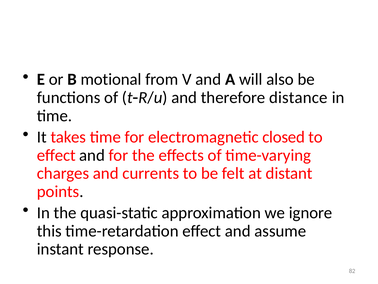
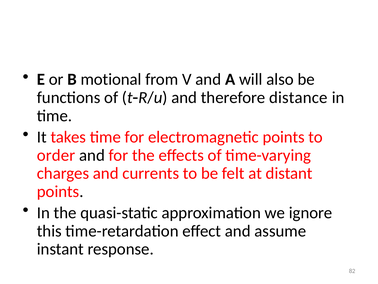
electromagnetic closed: closed -> points
effect at (56, 155): effect -> order
